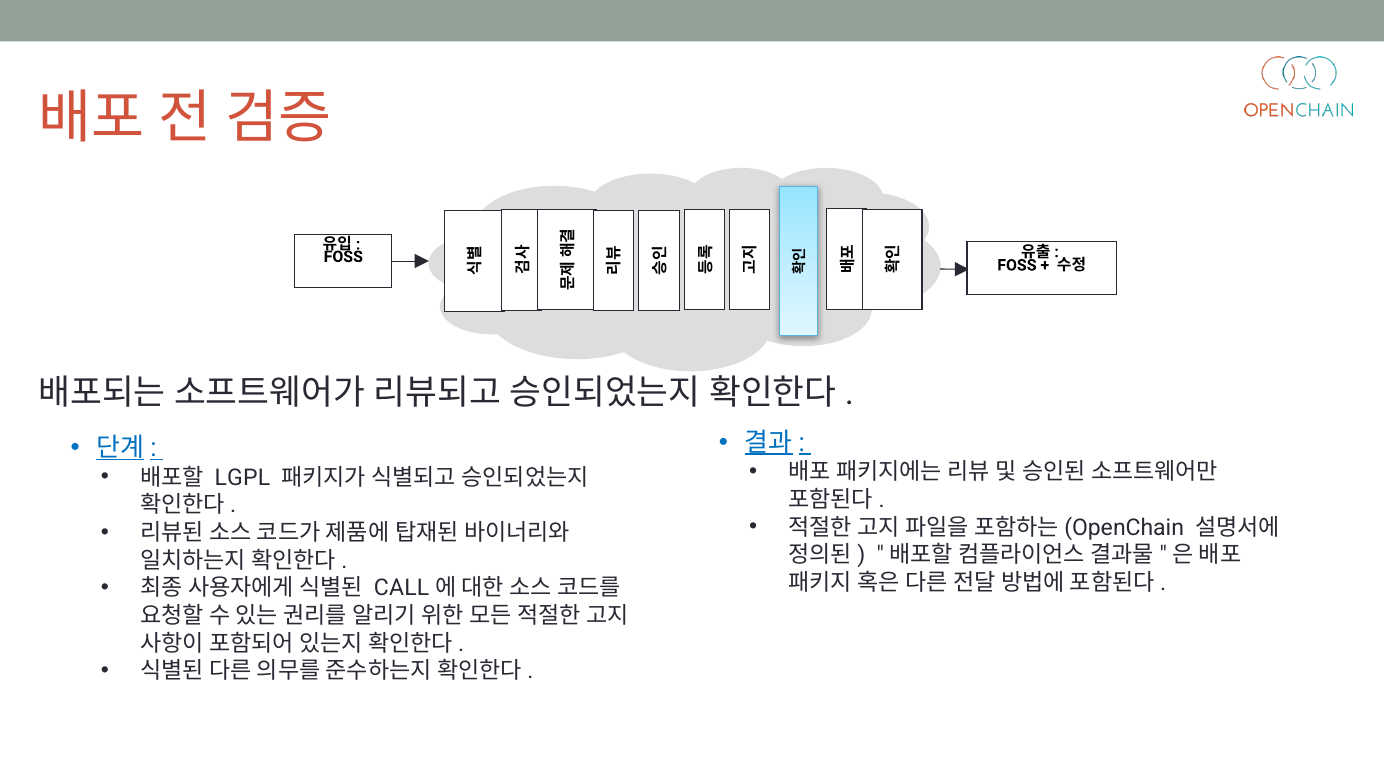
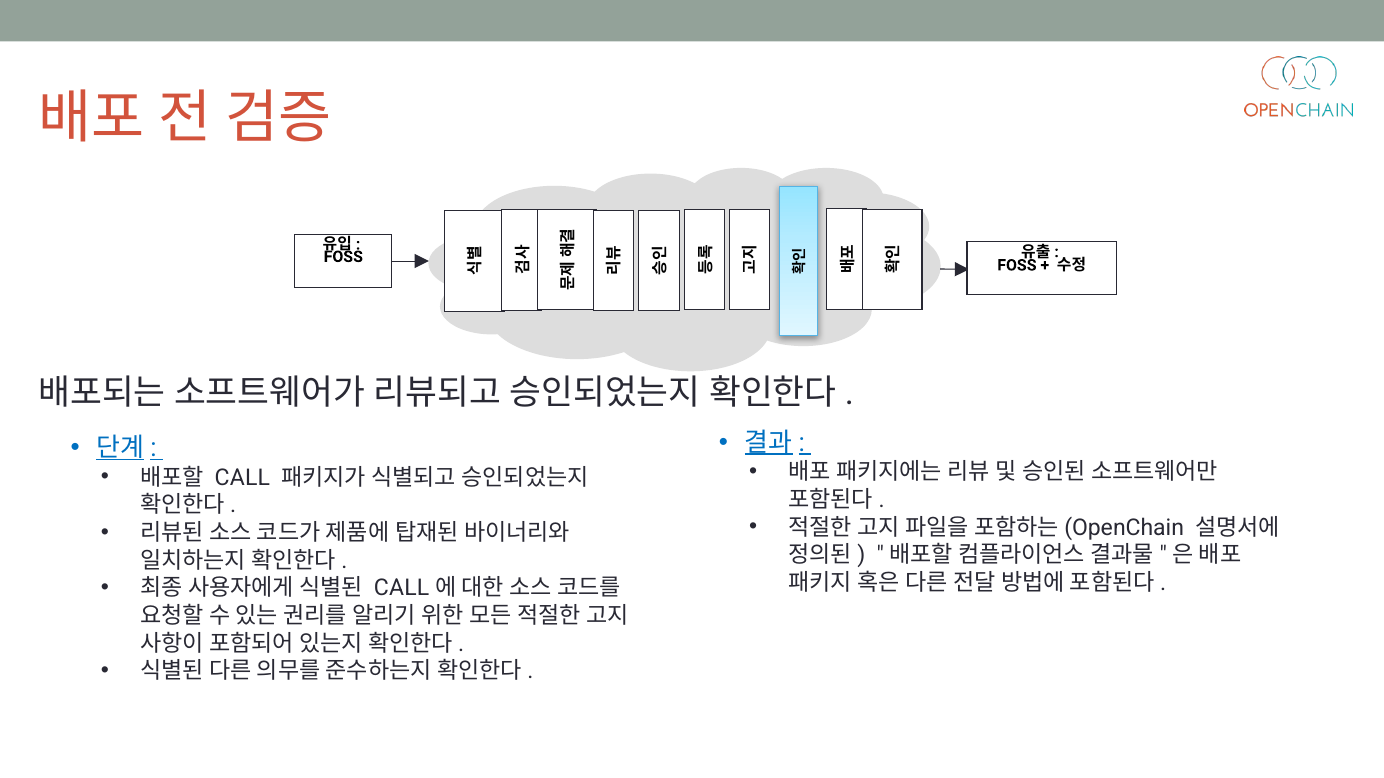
LGPL at (242, 478): LGPL -> CALL
